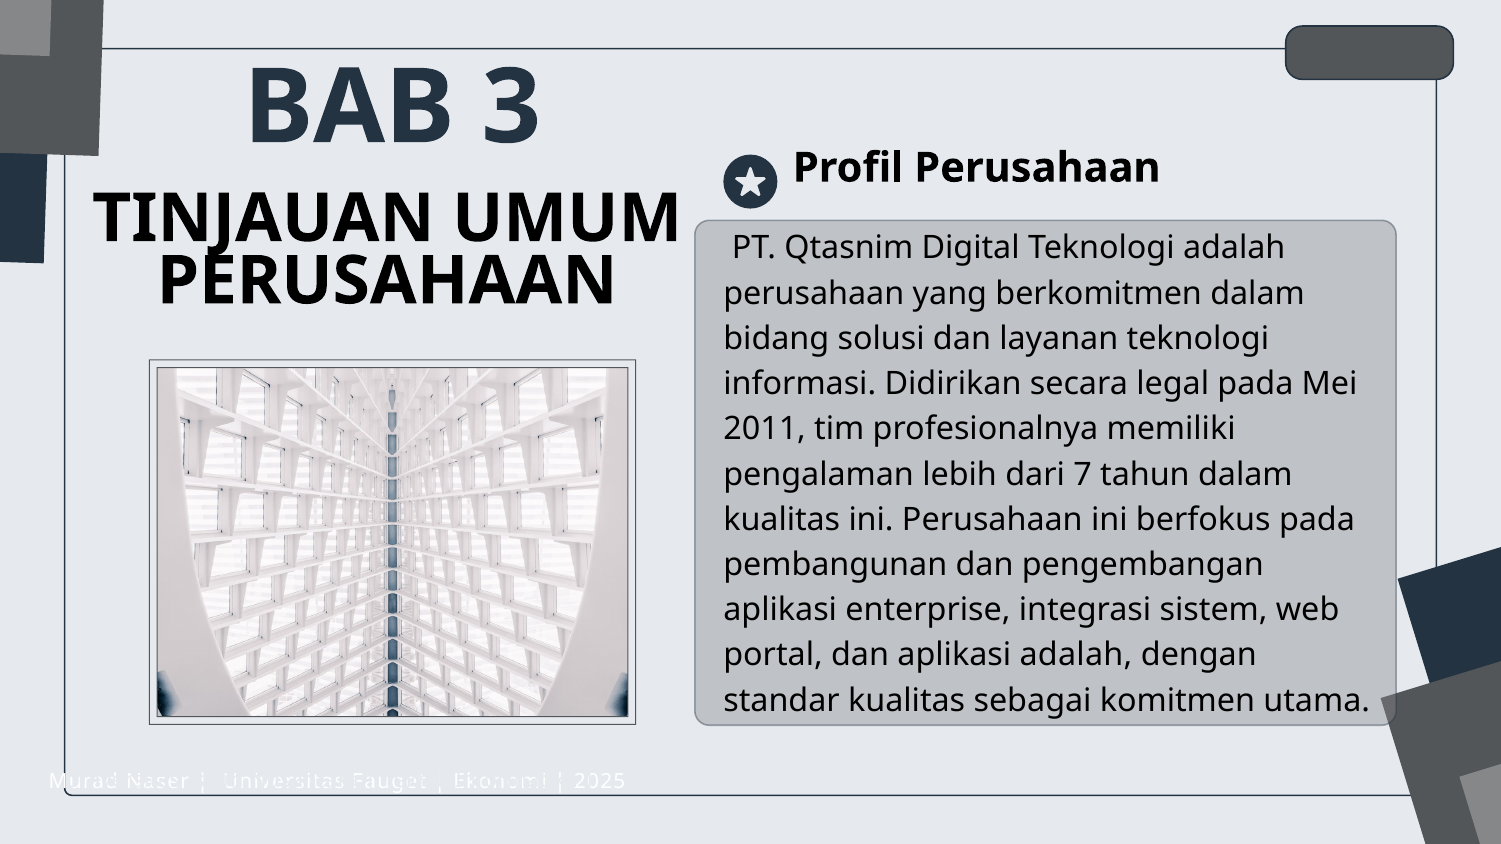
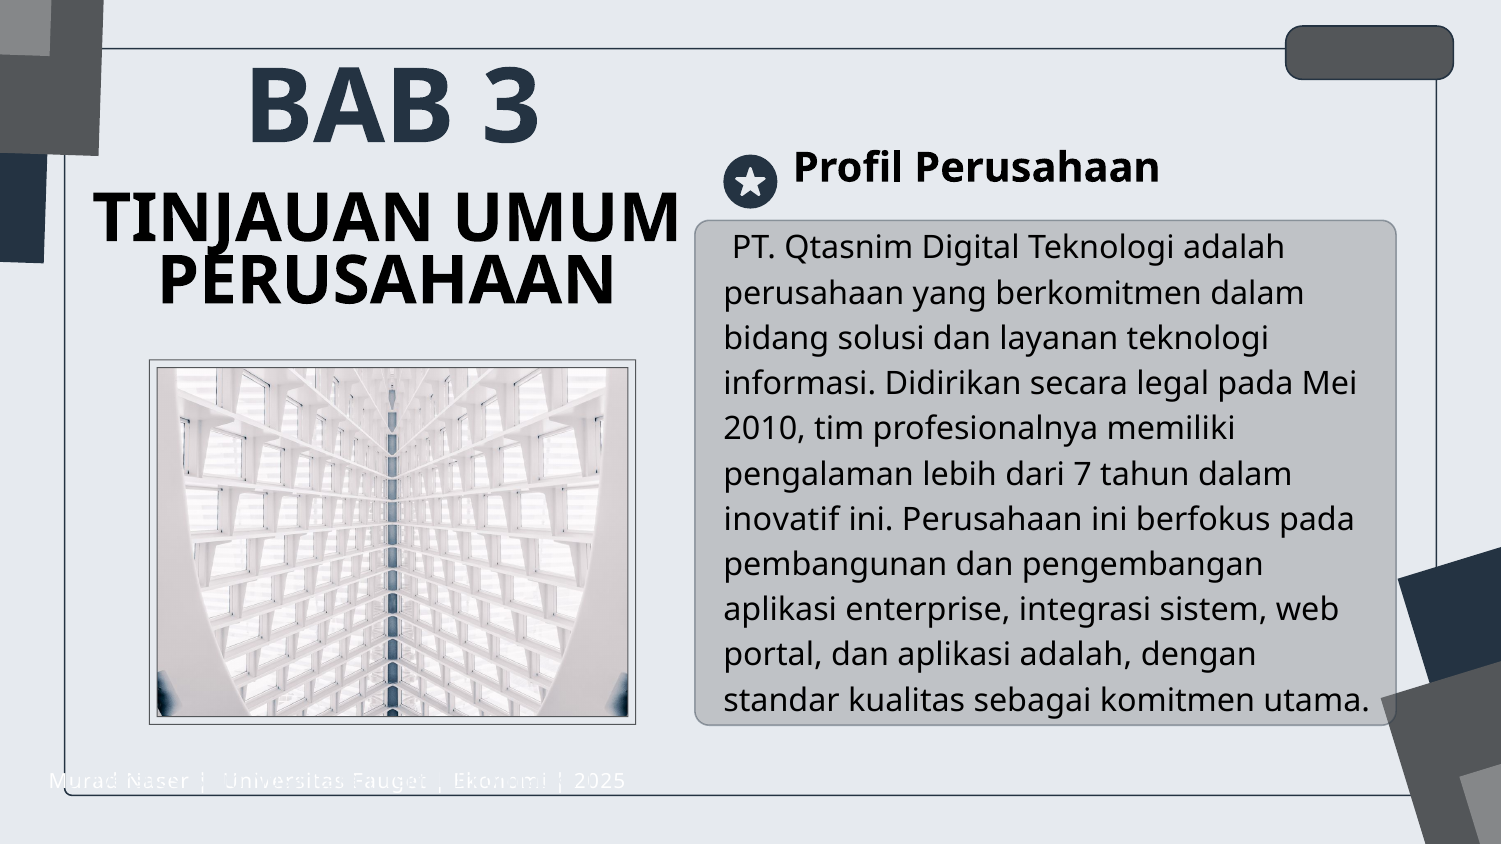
2011: 2011 -> 2010
kualitas at (782, 520): kualitas -> inovatif
